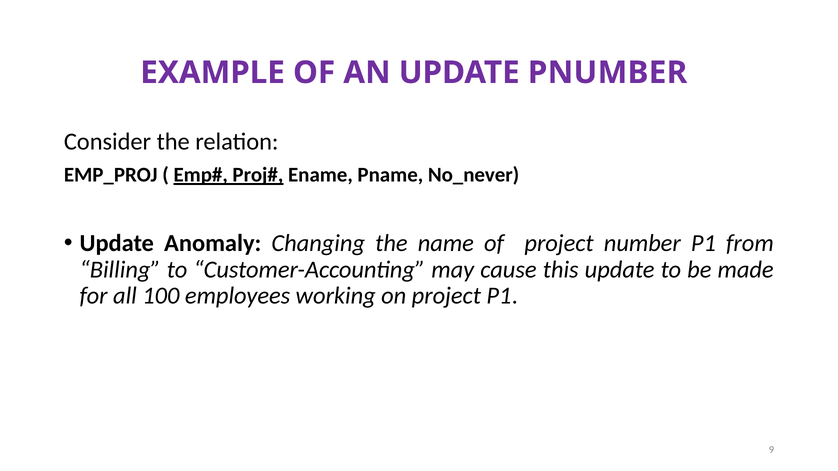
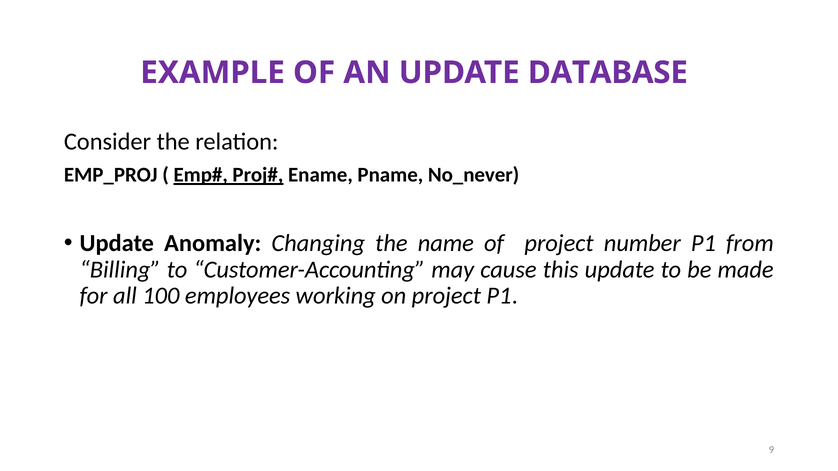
PNUMBER: PNUMBER -> DATABASE
